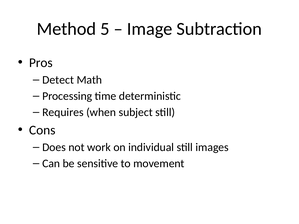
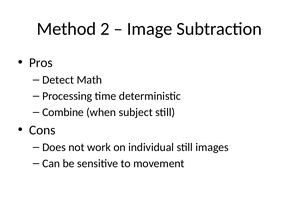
5: 5 -> 2
Requires: Requires -> Combine
